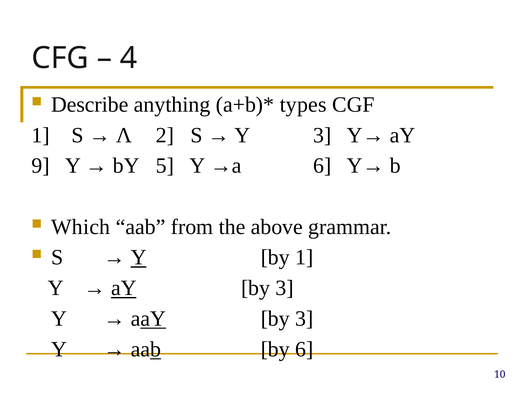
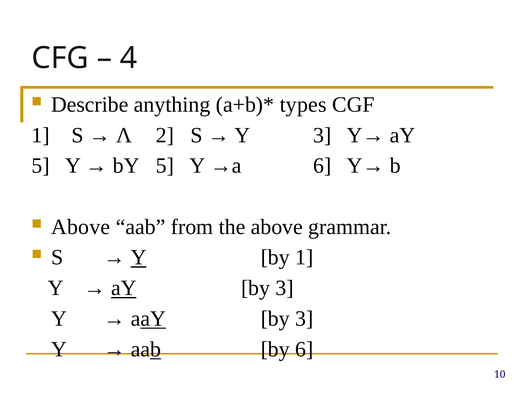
9 at (41, 166): 9 -> 5
Which at (81, 227): Which -> Above
